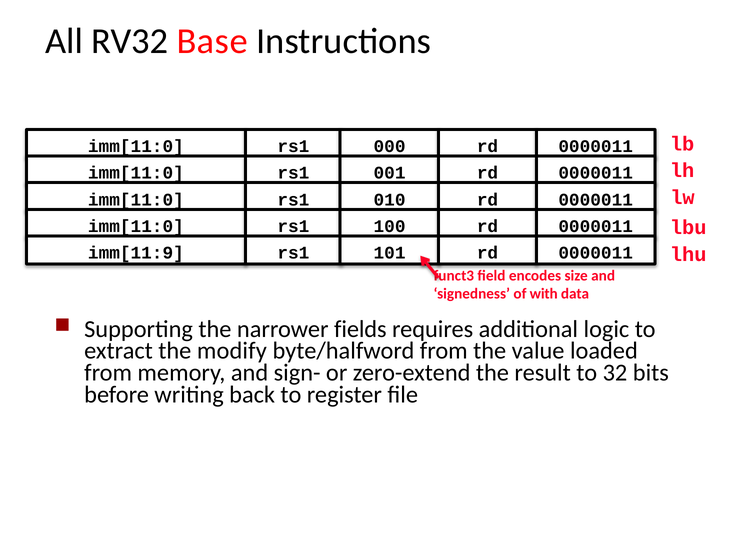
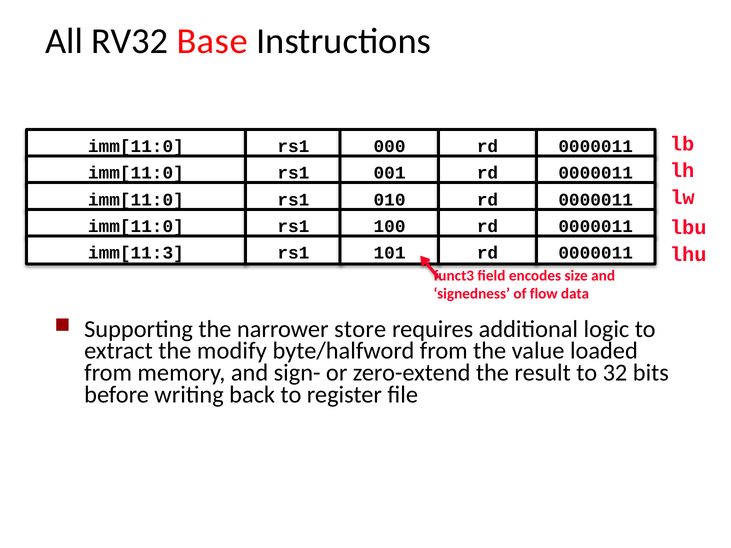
imm[11:9: imm[11:9 -> imm[11:3
with: with -> flow
fields: fields -> store
